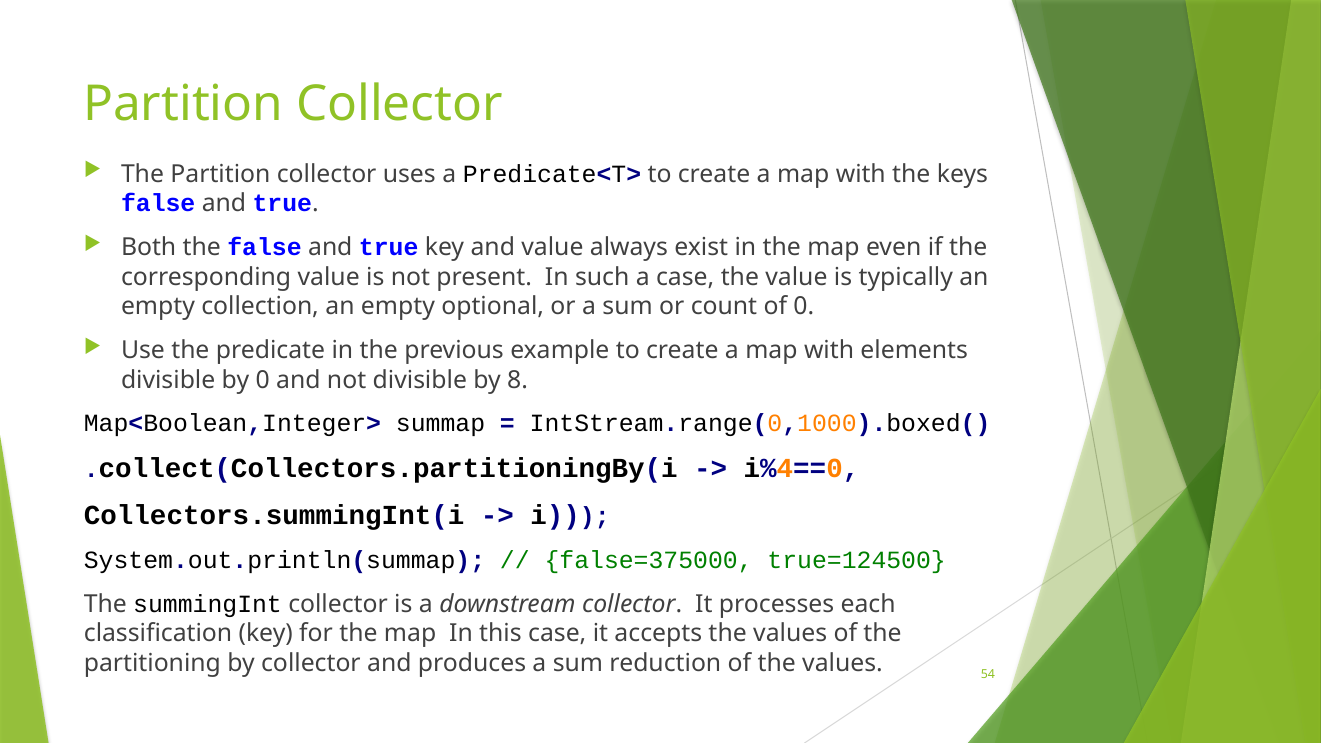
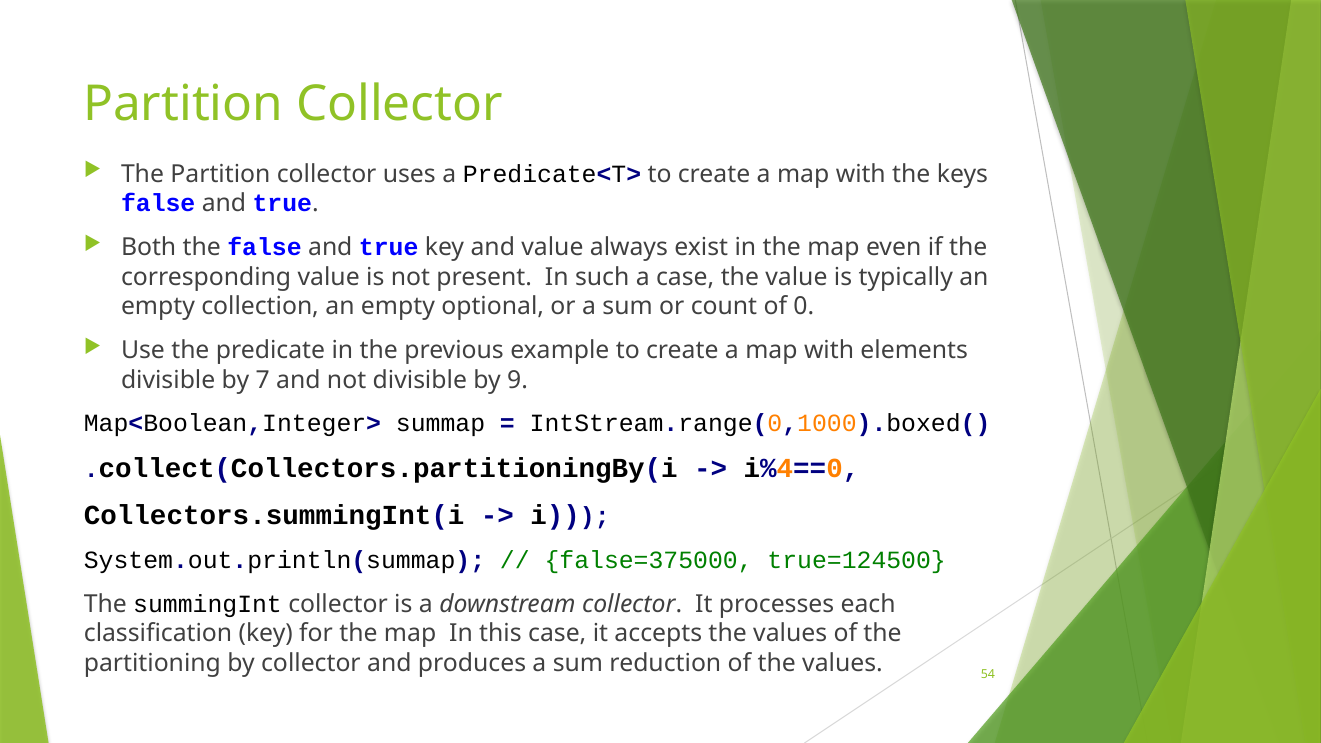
by 0: 0 -> 7
8: 8 -> 9
